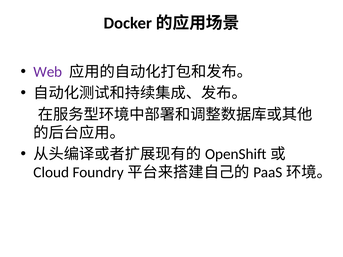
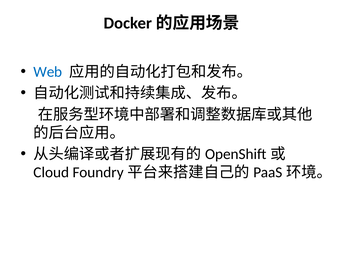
Web colour: purple -> blue
